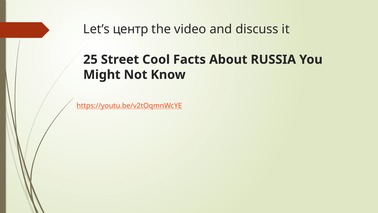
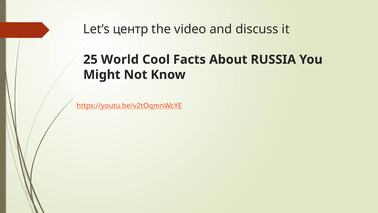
Street: Street -> World
